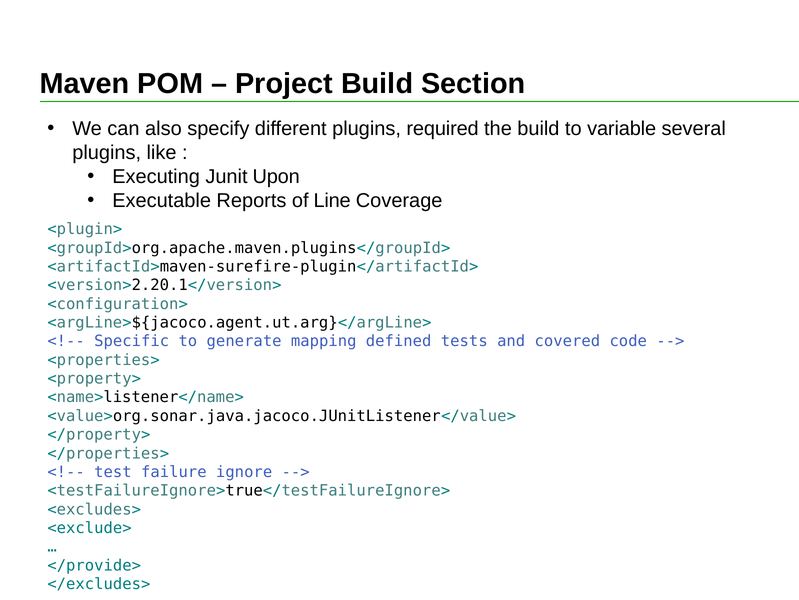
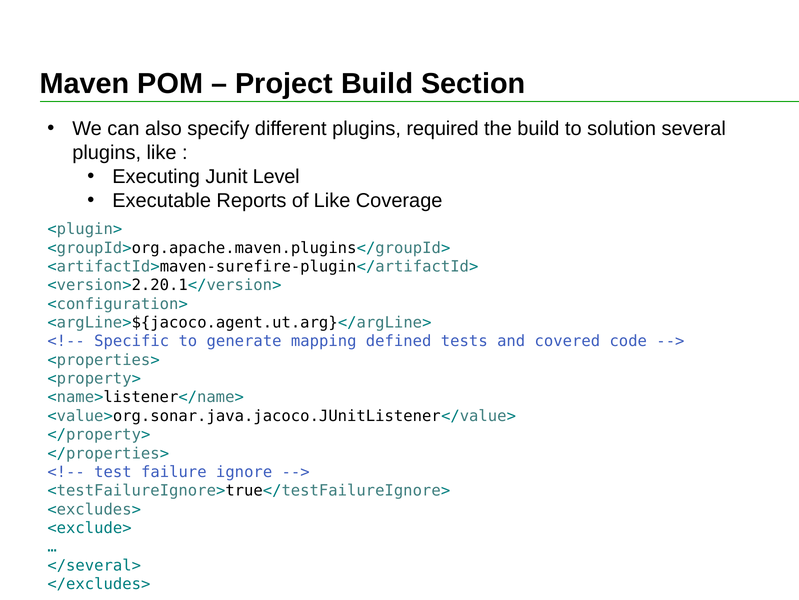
variable: variable -> solution
Upon: Upon -> Level
of Line: Line -> Like
</provide>: </provide> -> </several>
